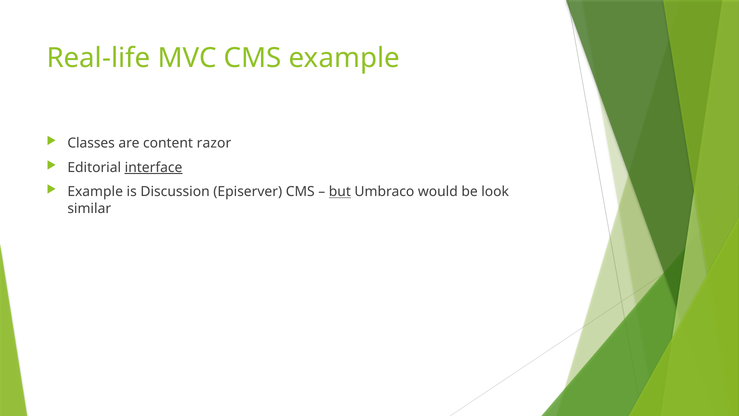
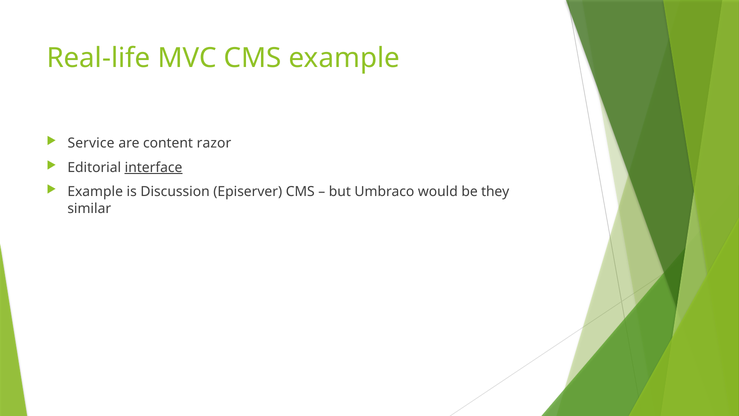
Classes: Classes -> Service
but underline: present -> none
look: look -> they
